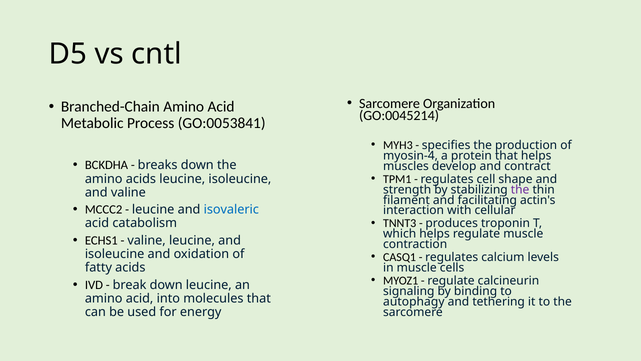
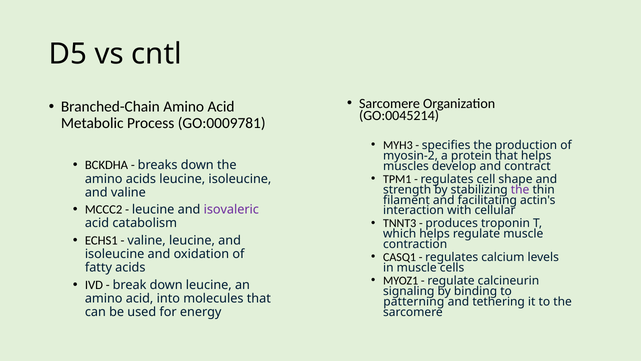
GO:0053841: GO:0053841 -> GO:0009781
myosin-4: myosin-4 -> myosin-2
isovaleric colour: blue -> purple
autophagy: autophagy -> patterning
